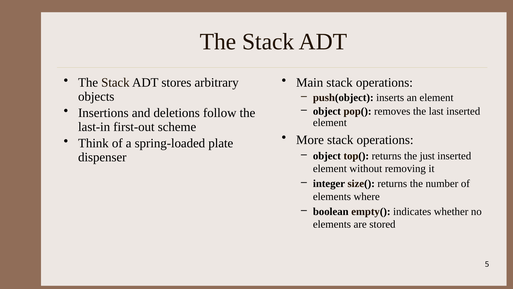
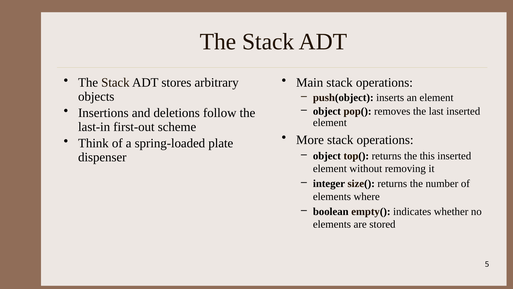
just: just -> this
